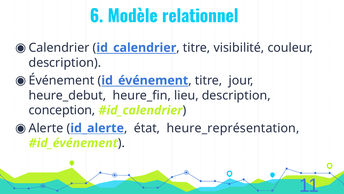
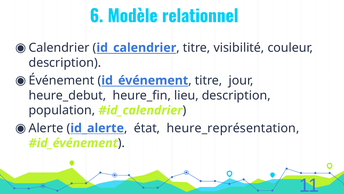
conception: conception -> population
